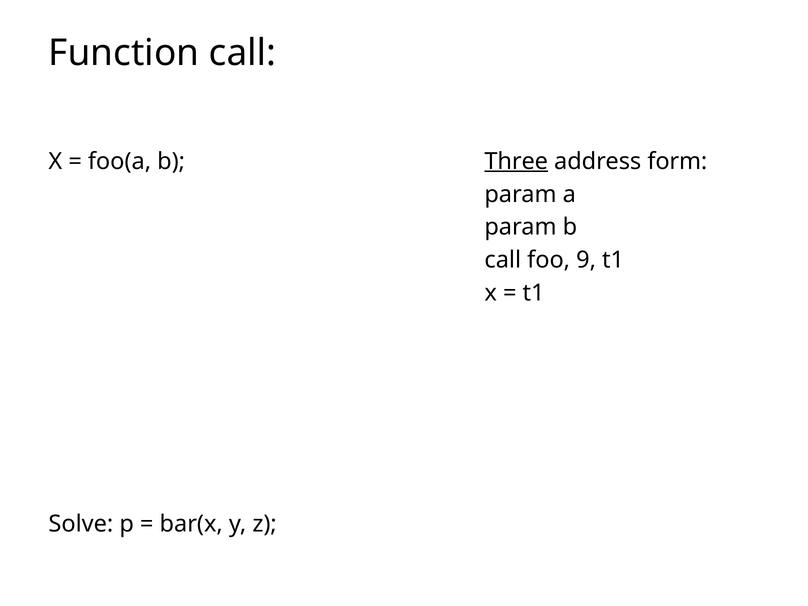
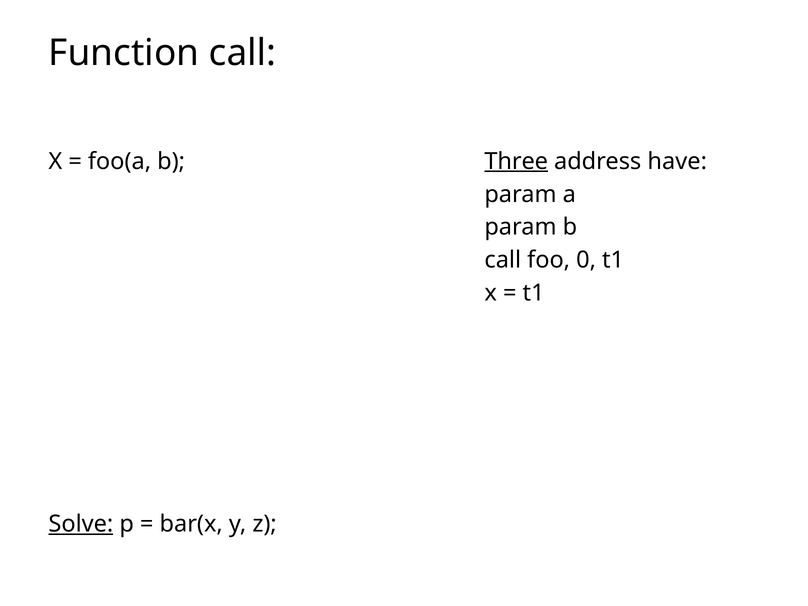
form: form -> have
9: 9 -> 0
Solve underline: none -> present
